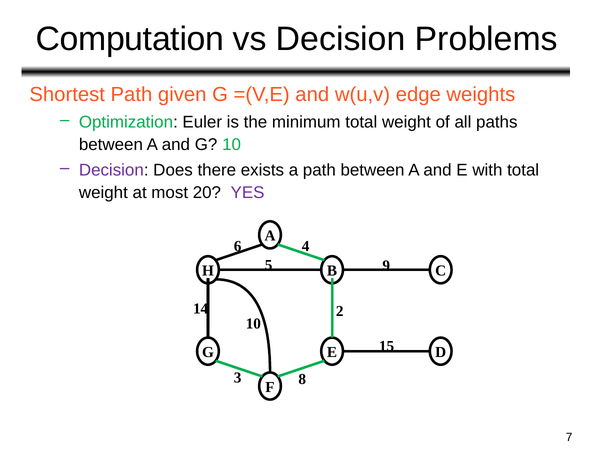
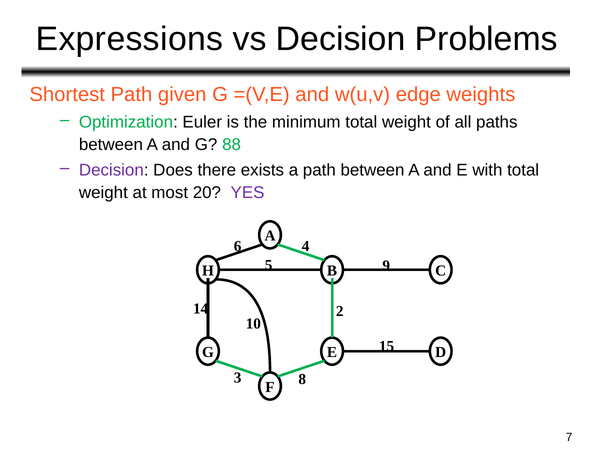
Computation: Computation -> Expressions
G 10: 10 -> 88
